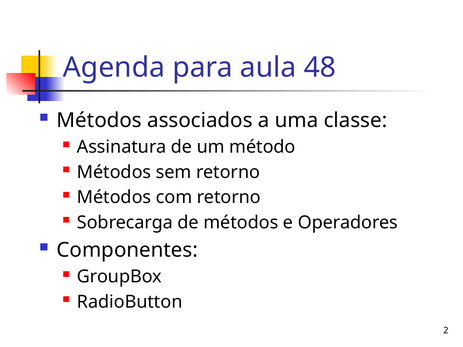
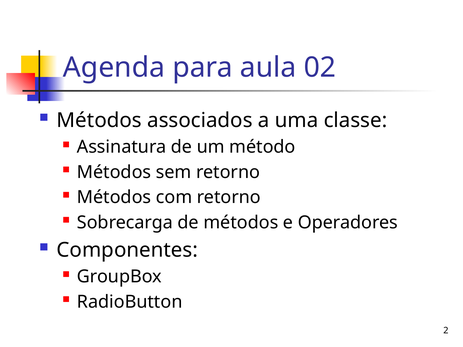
48: 48 -> 02
